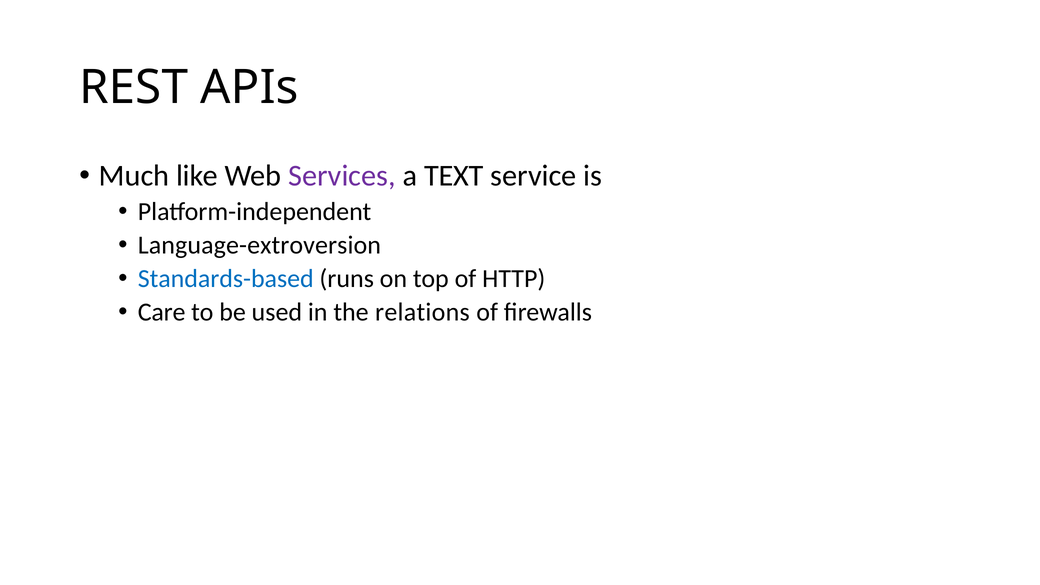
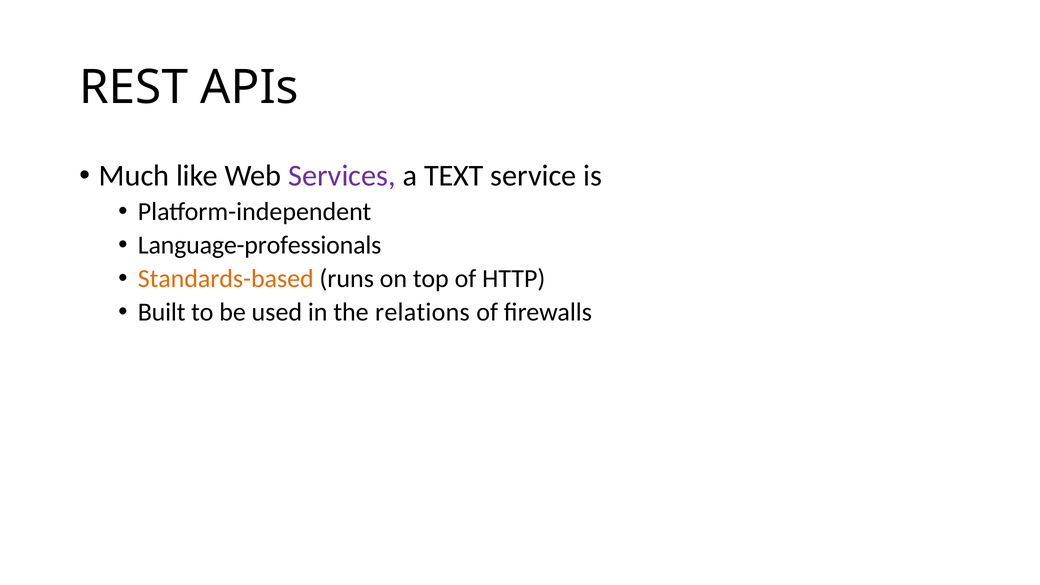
Language-extroversion: Language-extroversion -> Language-professionals
Standards-based colour: blue -> orange
Care: Care -> Built
